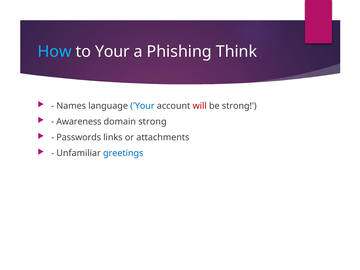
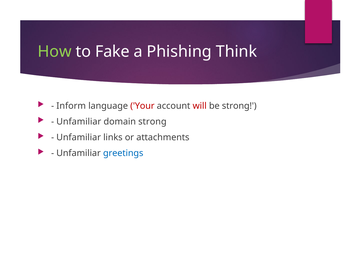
How colour: light blue -> light green
to Your: Your -> Fake
Names: Names -> Inform
Your at (142, 106) colour: blue -> red
Awareness at (79, 122): Awareness -> Unfamiliar
Passwords at (79, 137): Passwords -> Unfamiliar
